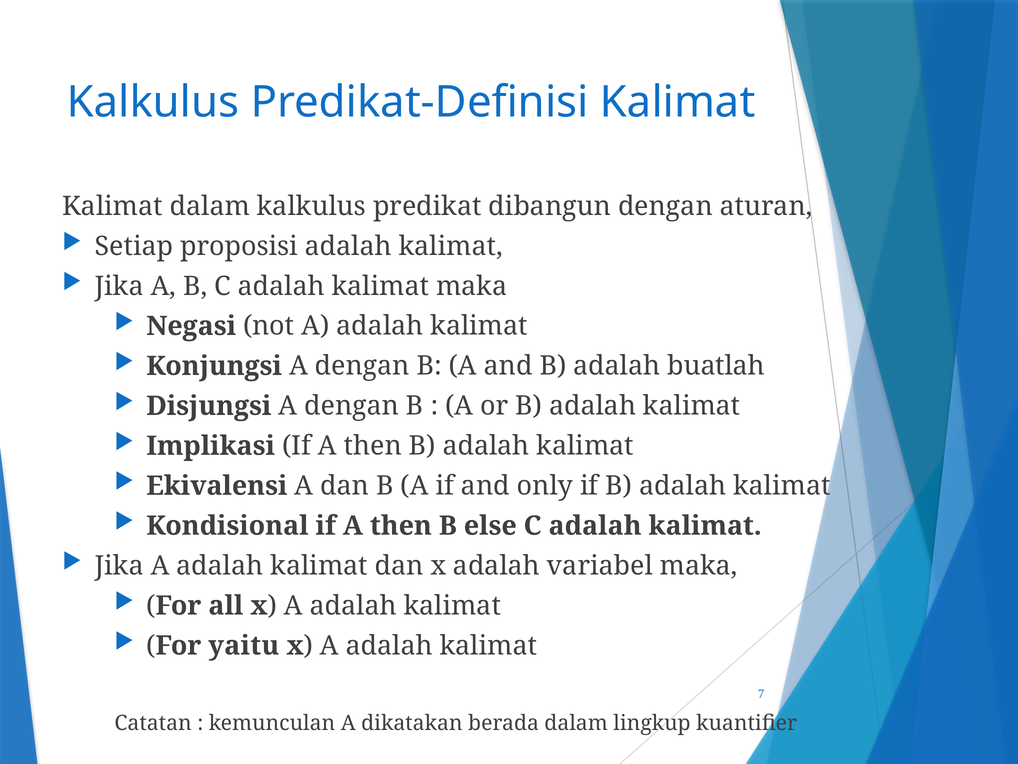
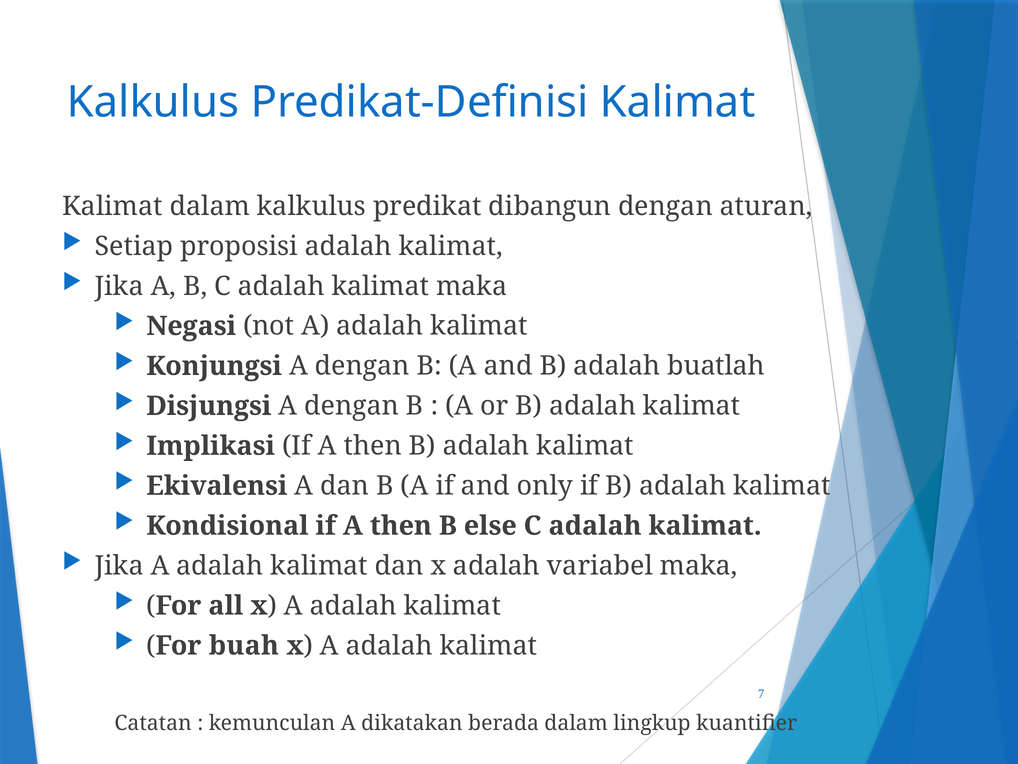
yaitu: yaitu -> buah
